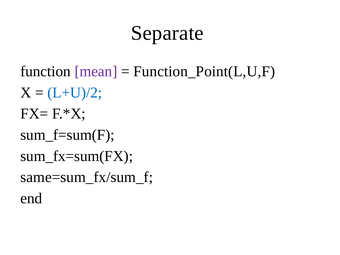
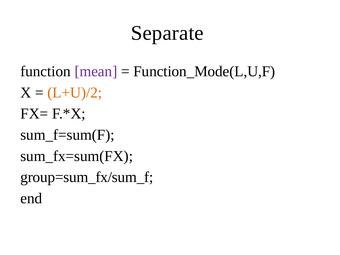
Function_Point(L,U,F: Function_Point(L,U,F -> Function_Mode(L,U,F
L+U)/2 colour: blue -> orange
same=sum_fx/sum_f: same=sum_fx/sum_f -> group=sum_fx/sum_f
